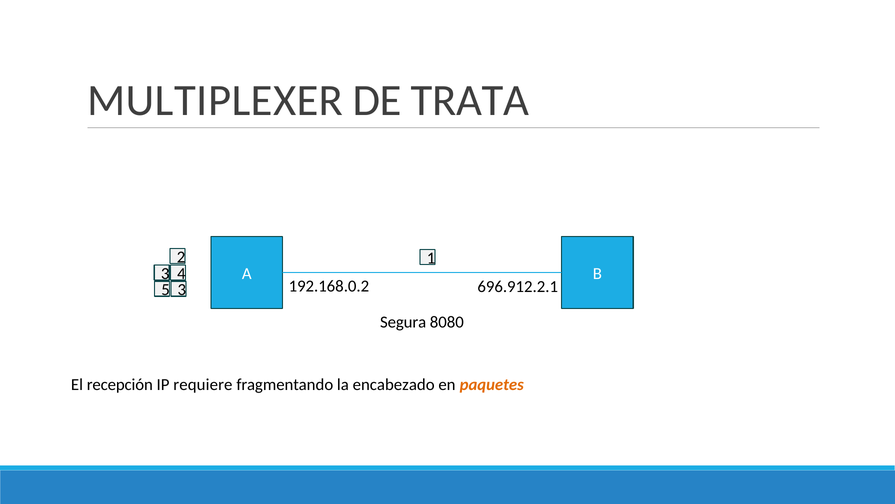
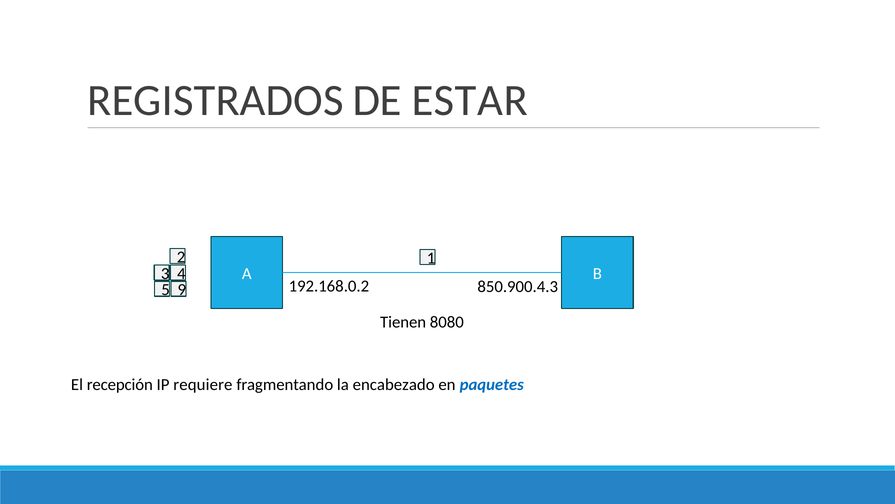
MULTIPLEXER: MULTIPLEXER -> REGISTRADOS
TRATA: TRATA -> ESTAR
696.912.2.1: 696.912.2.1 -> 850.900.4.3
5 3: 3 -> 9
Segura: Segura -> Tienen
paquetes colour: orange -> blue
